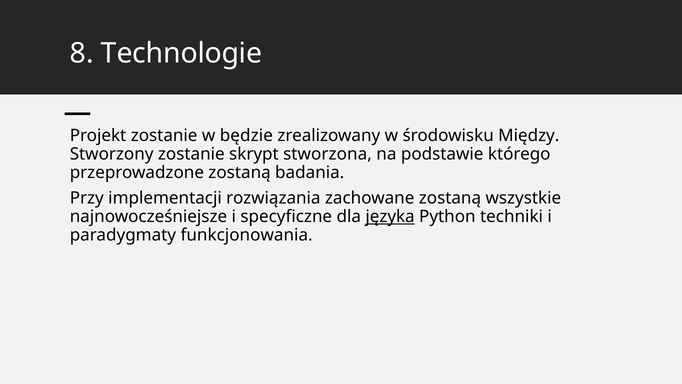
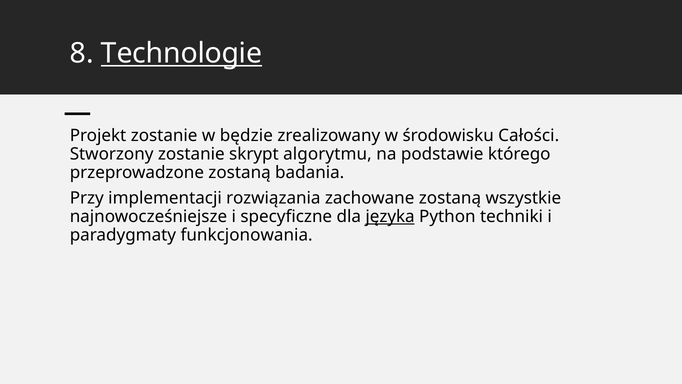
Technologie underline: none -> present
Między: Między -> Całości
stworzona: stworzona -> algorytmu
